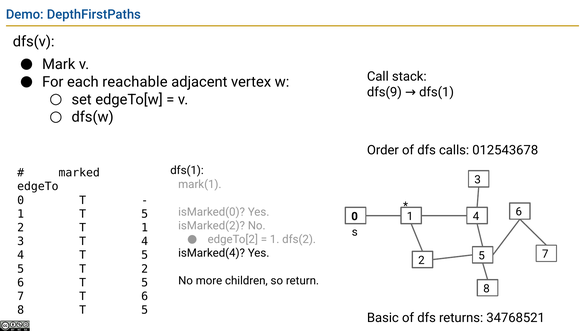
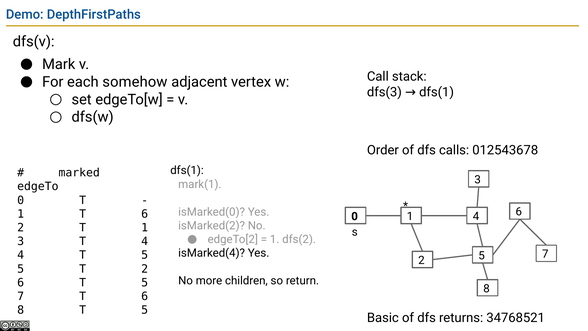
reachable: reachable -> somehow
dfs(9: dfs(9 -> dfs(3
1 T 5: 5 -> 6
